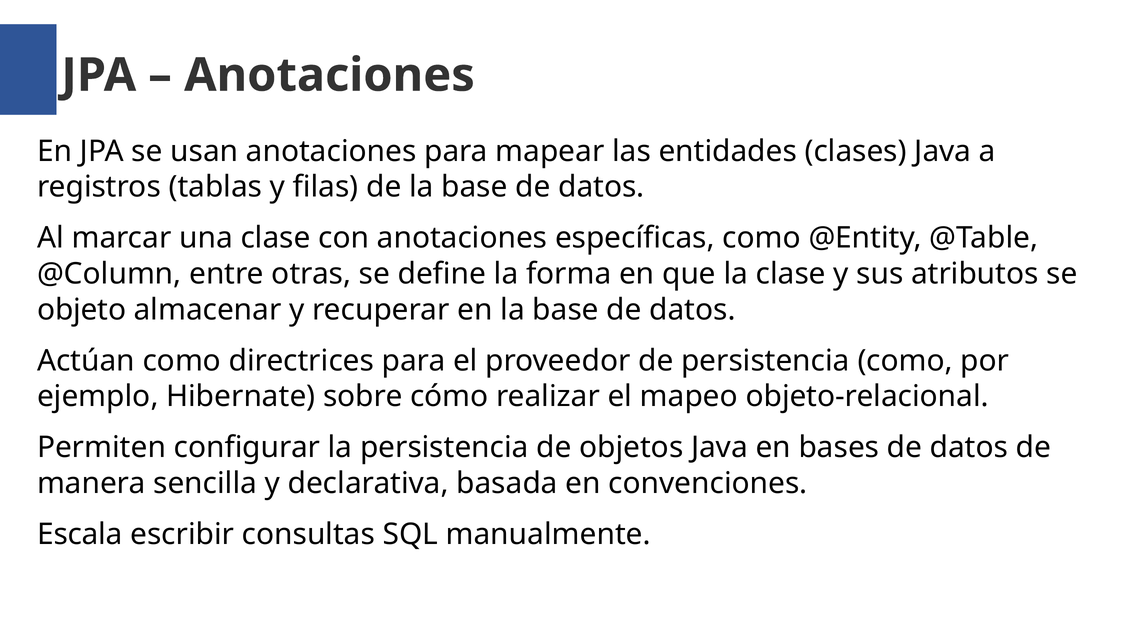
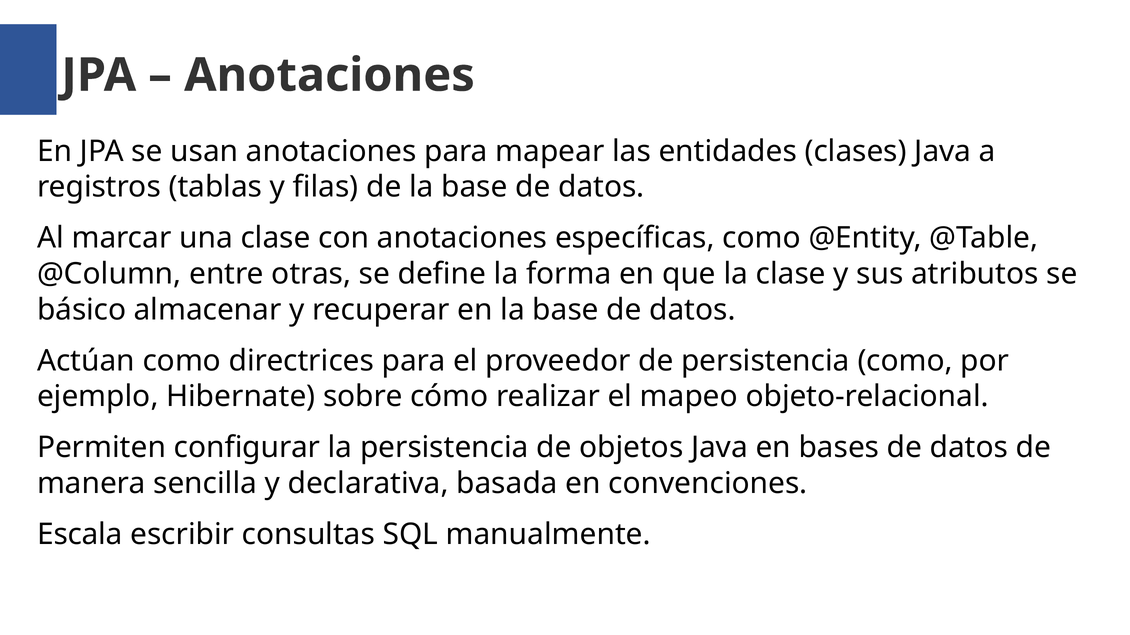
objeto: objeto -> básico
